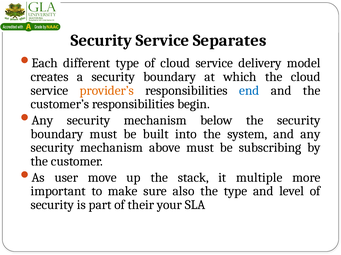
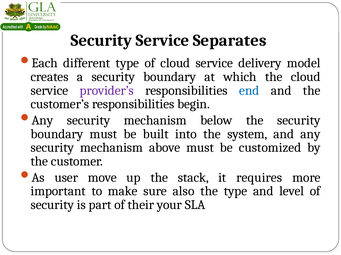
provider’s colour: orange -> purple
subscribing: subscribing -> customized
multiple: multiple -> requires
